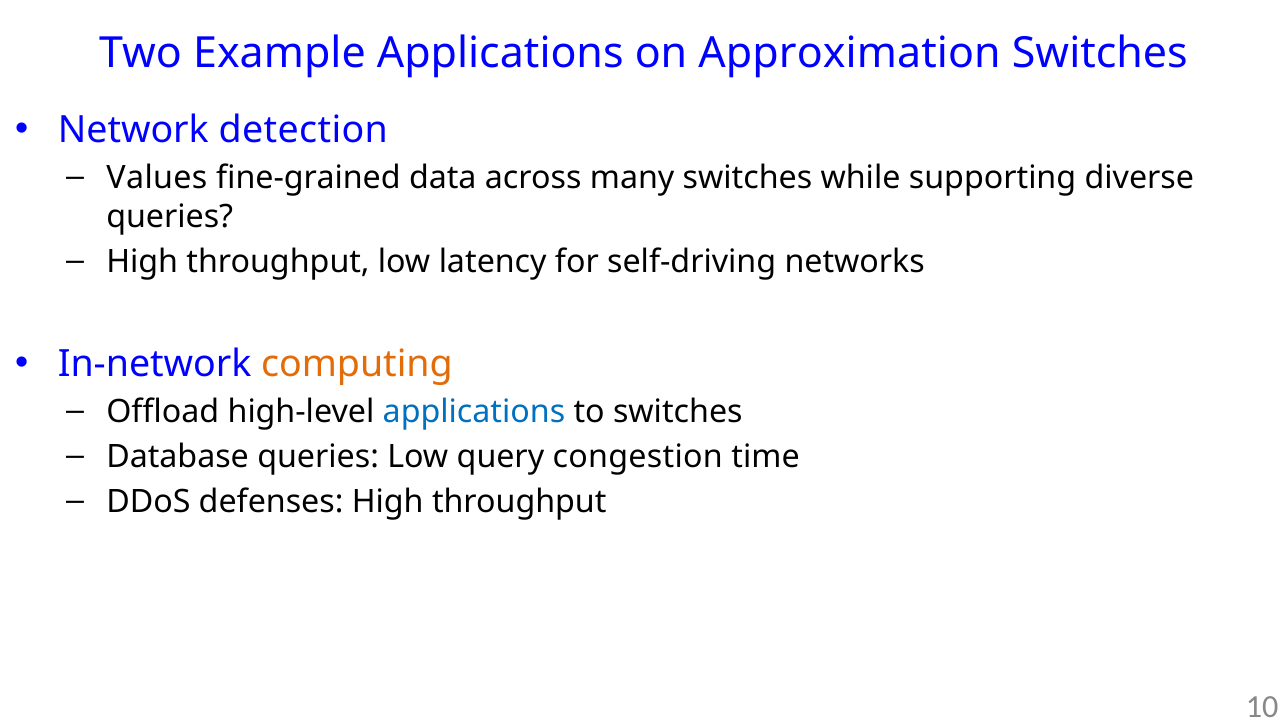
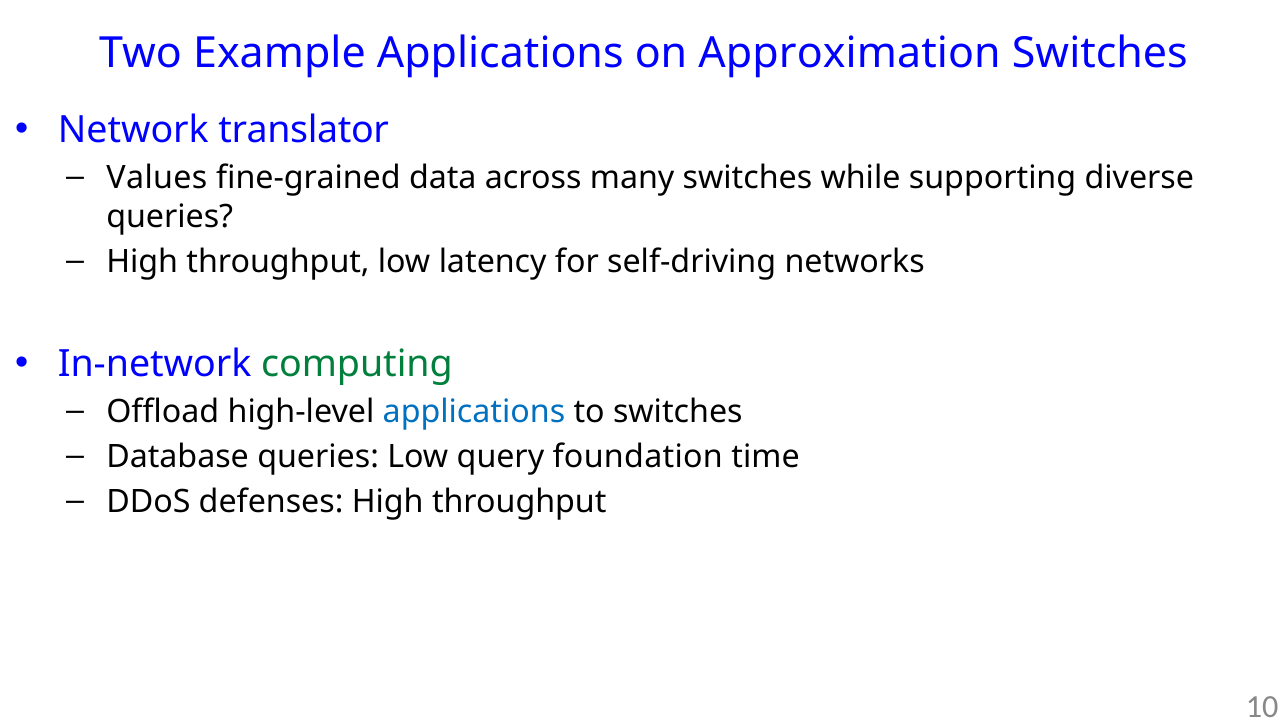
detection: detection -> translator
computing colour: orange -> green
congestion: congestion -> foundation
